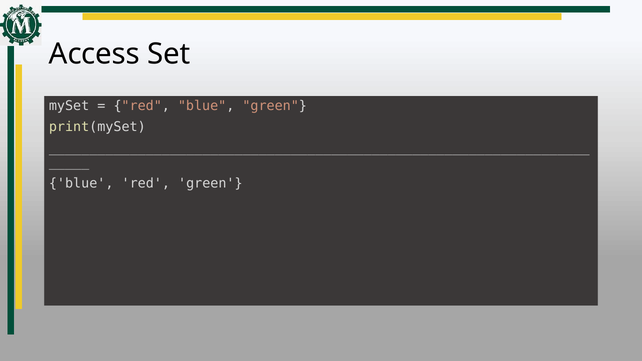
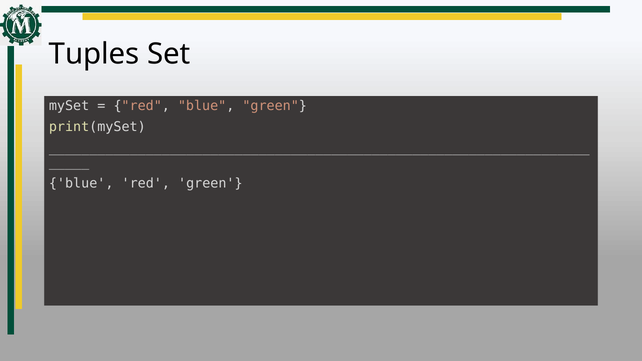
Access: Access -> Tuples
